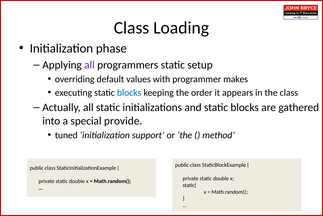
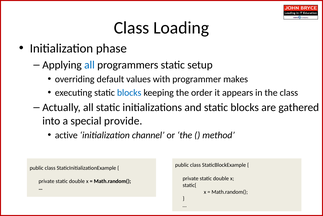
all at (89, 65) colour: purple -> blue
tuned: tuned -> active
support: support -> channel
